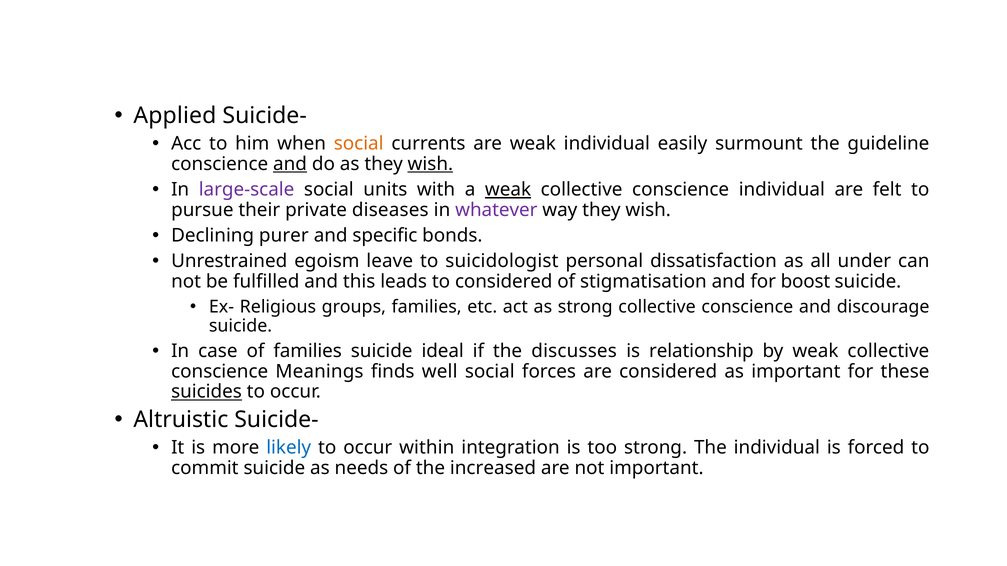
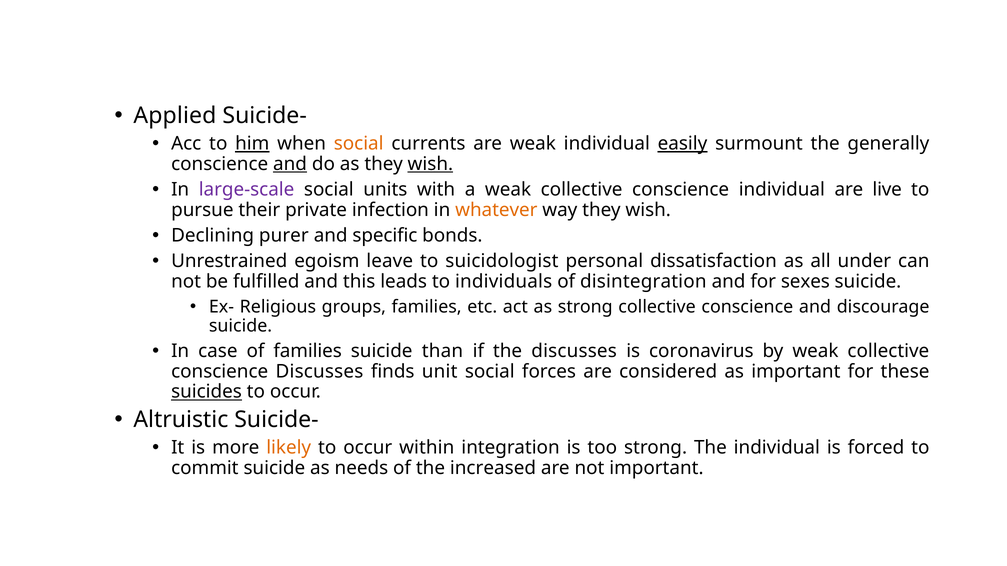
him underline: none -> present
easily underline: none -> present
guideline: guideline -> generally
weak at (508, 190) underline: present -> none
felt: felt -> live
diseases: diseases -> infection
whatever colour: purple -> orange
to considered: considered -> individuals
stigmatisation: stigmatisation -> disintegration
boost: boost -> sexes
ideal: ideal -> than
relationship: relationship -> coronavirus
conscience Meanings: Meanings -> Discusses
well: well -> unit
likely colour: blue -> orange
